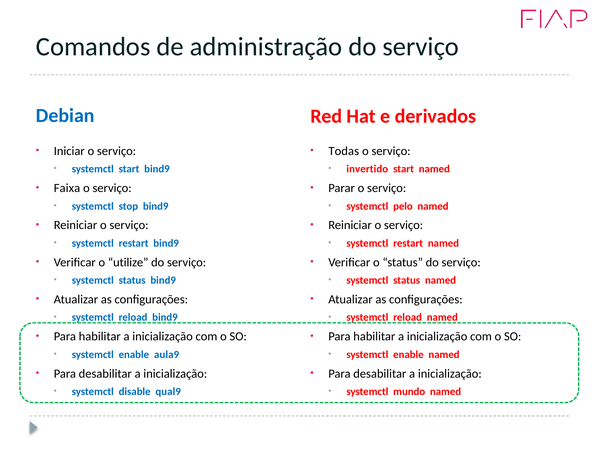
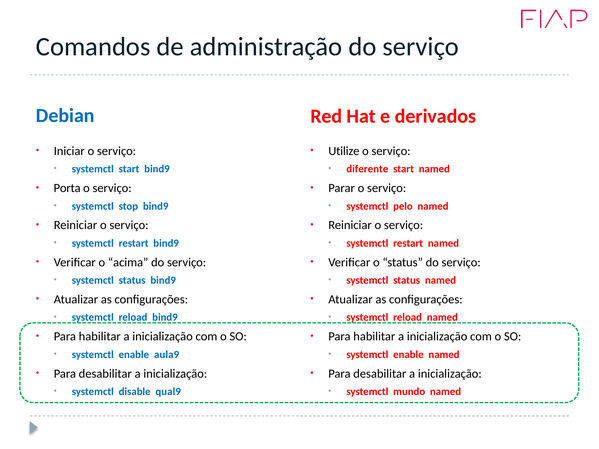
Todas: Todas -> Utilize
invertido: invertido -> diferente
Faixa: Faixa -> Porta
utilize: utilize -> acima
